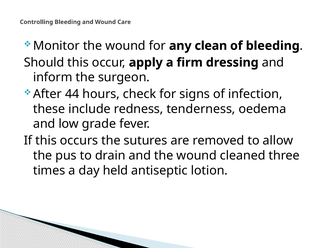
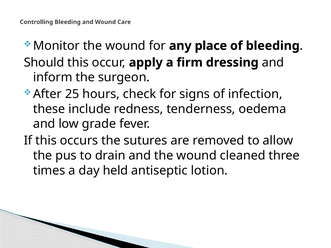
clean: clean -> place
44: 44 -> 25
